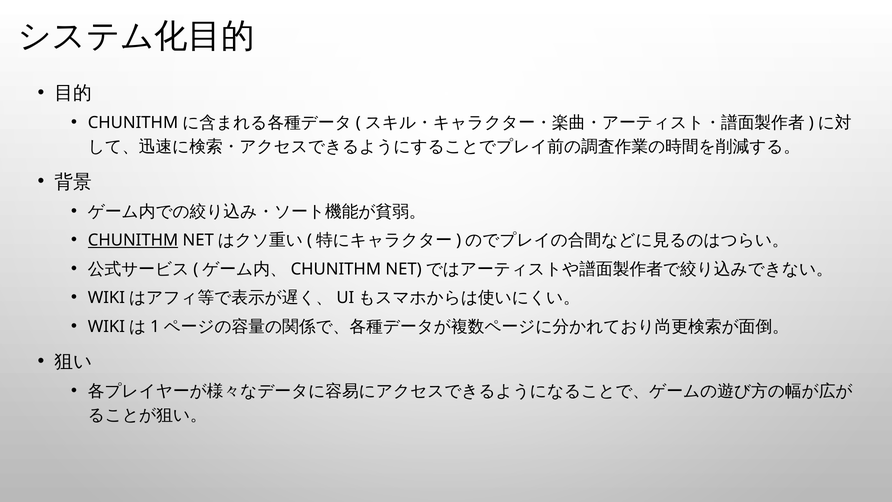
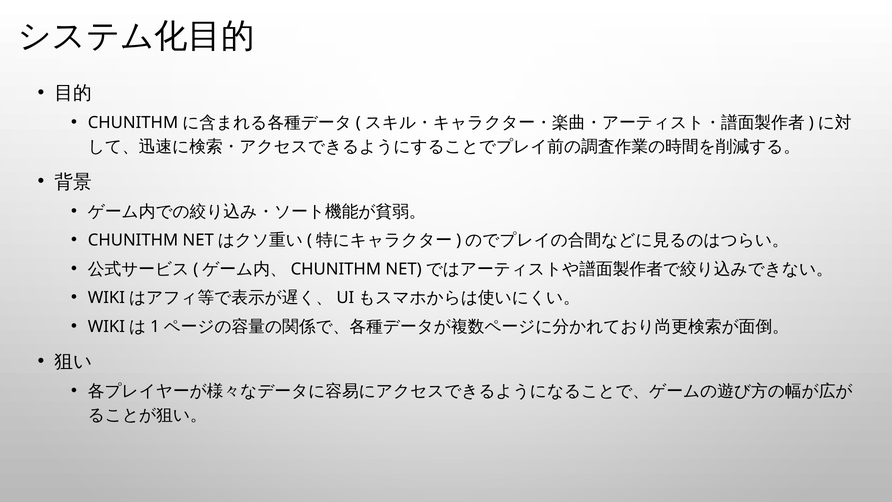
CHUNITHM underline: present -> none
